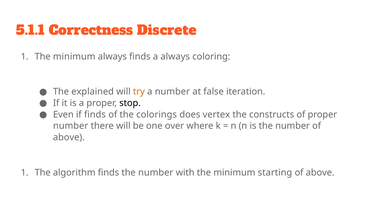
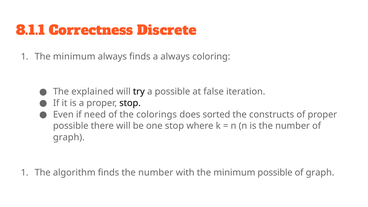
5.1.1: 5.1.1 -> 8.1.1
try colour: orange -> black
a number: number -> possible
if finds: finds -> need
vertex: vertex -> sorted
number at (71, 126): number -> possible
one over: over -> stop
above at (69, 137): above -> graph
minimum starting: starting -> possible
above at (320, 173): above -> graph
